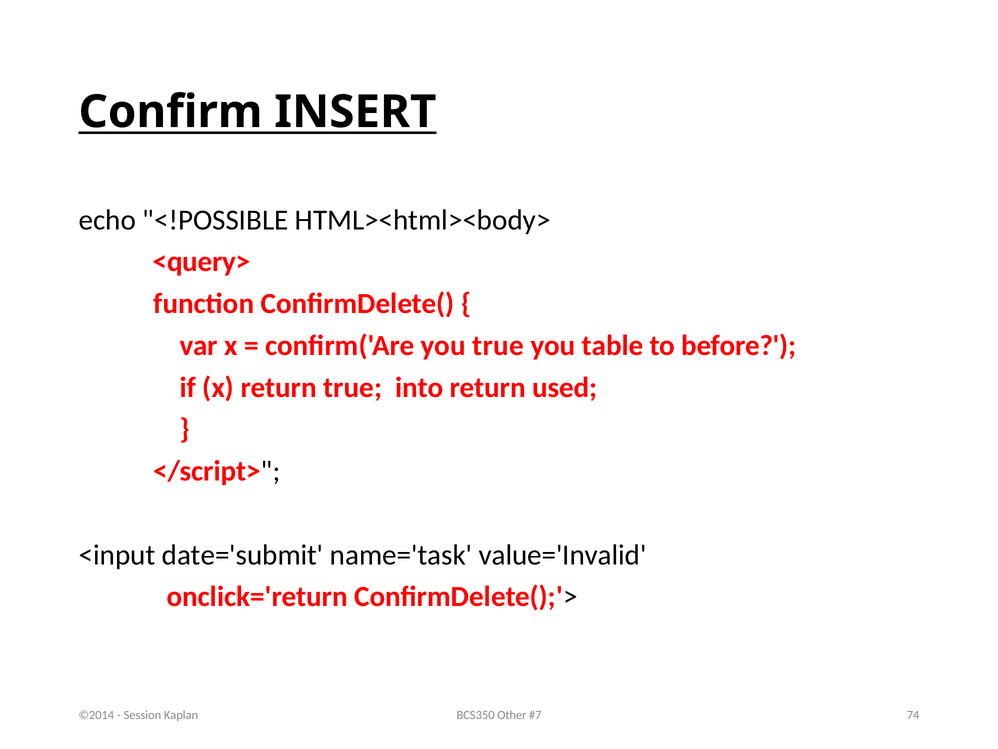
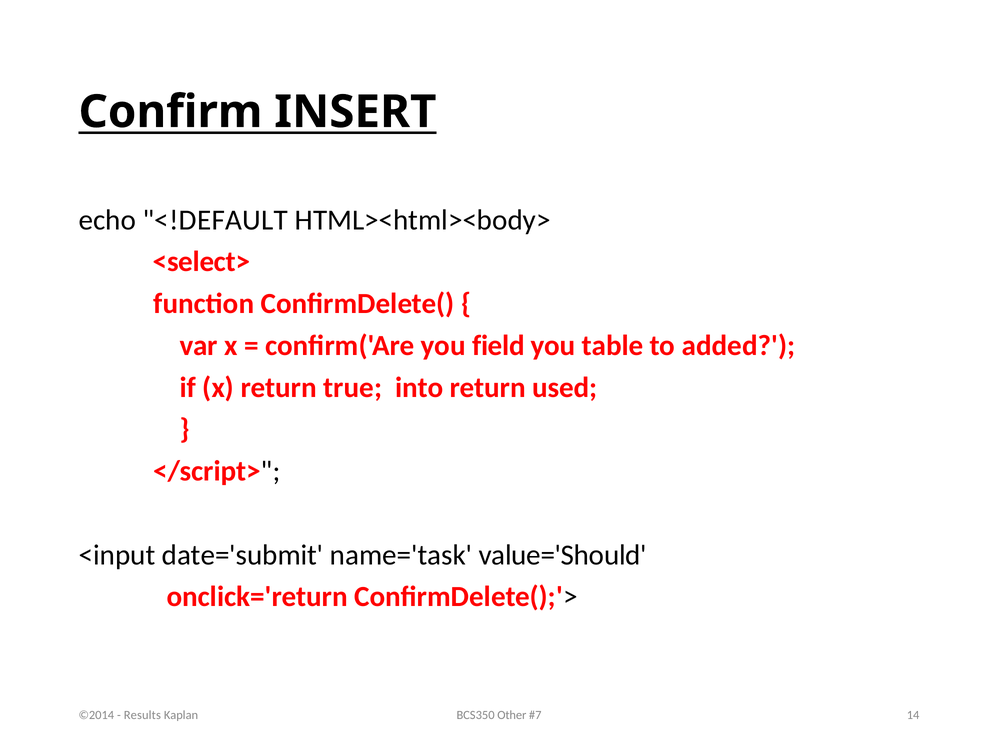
<!POSSIBLE: <!POSSIBLE -> <!DEFAULT
<query>: <query> -> <select>
you true: true -> field
before: before -> added
value='Invalid: value='Invalid -> value='Should
74: 74 -> 14
Session: Session -> Results
